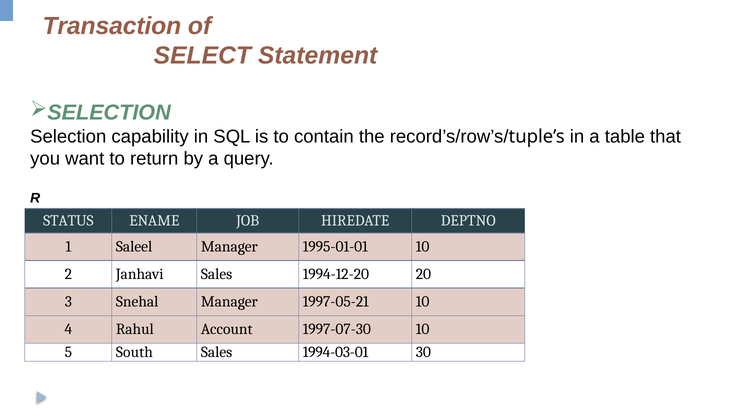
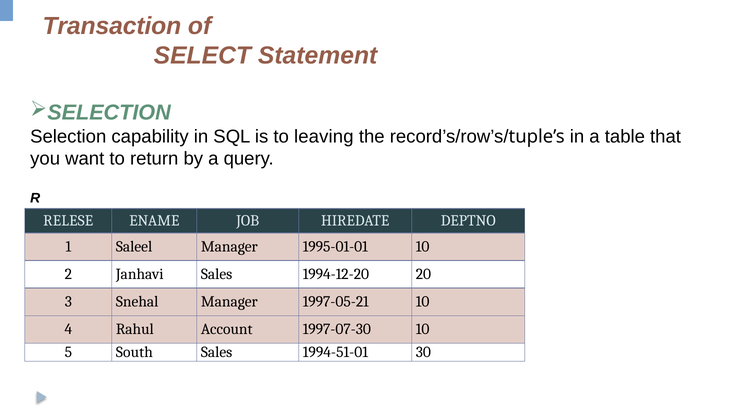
contain: contain -> leaving
STATUS: STATUS -> RELESE
1994-03-01: 1994-03-01 -> 1994-51-01
